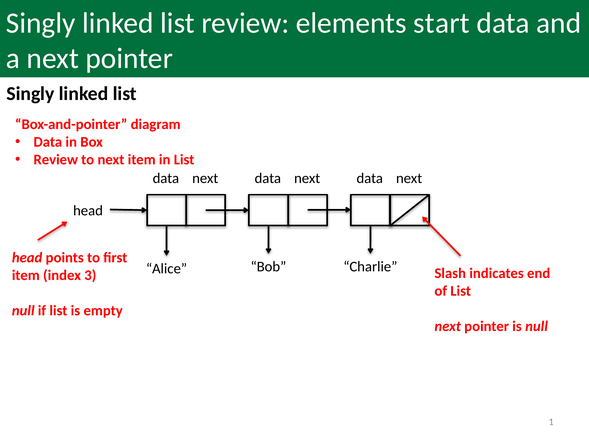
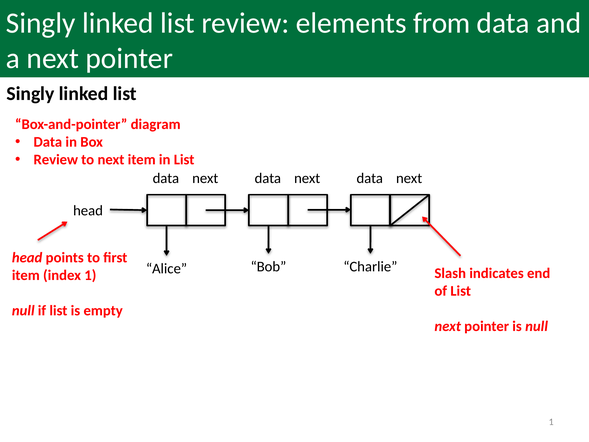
start: start -> from
index 3: 3 -> 1
